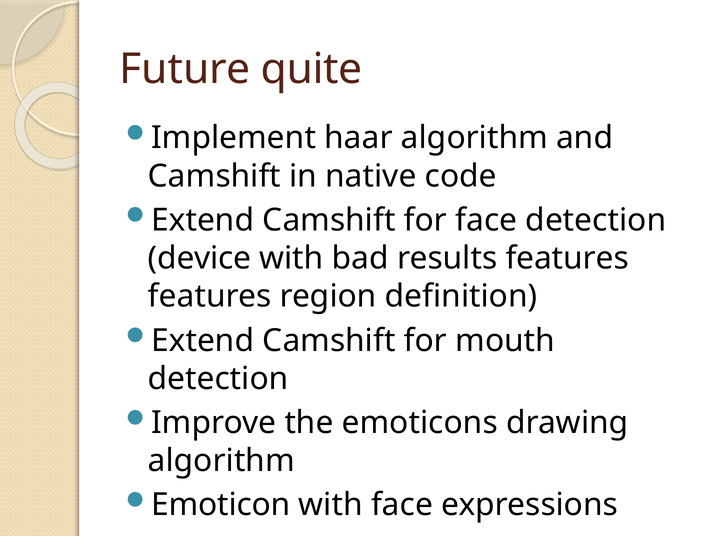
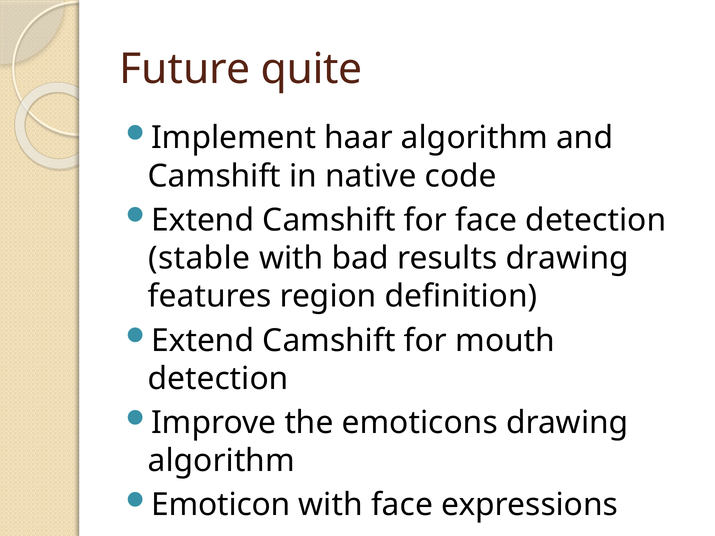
device: device -> stable
results features: features -> drawing
